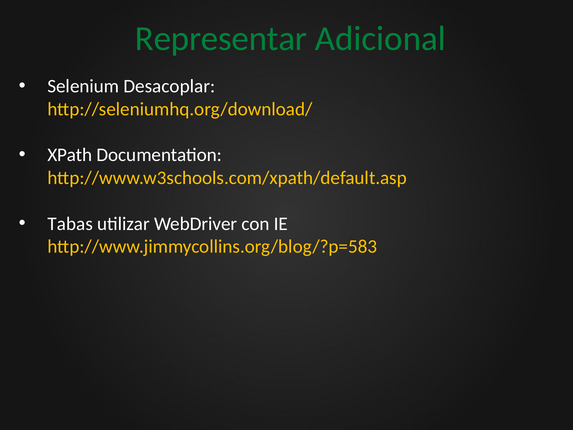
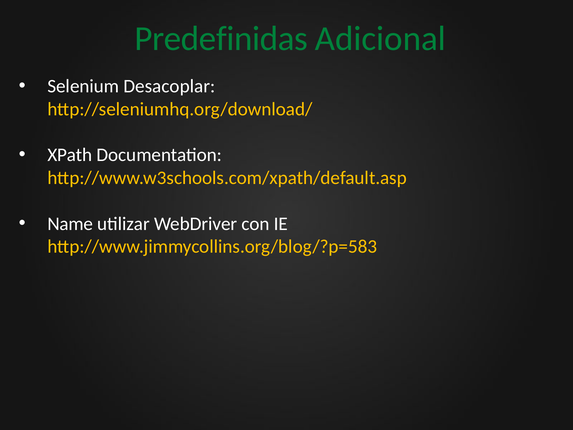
Representar: Representar -> Predefinidas
Tabas: Tabas -> Name
